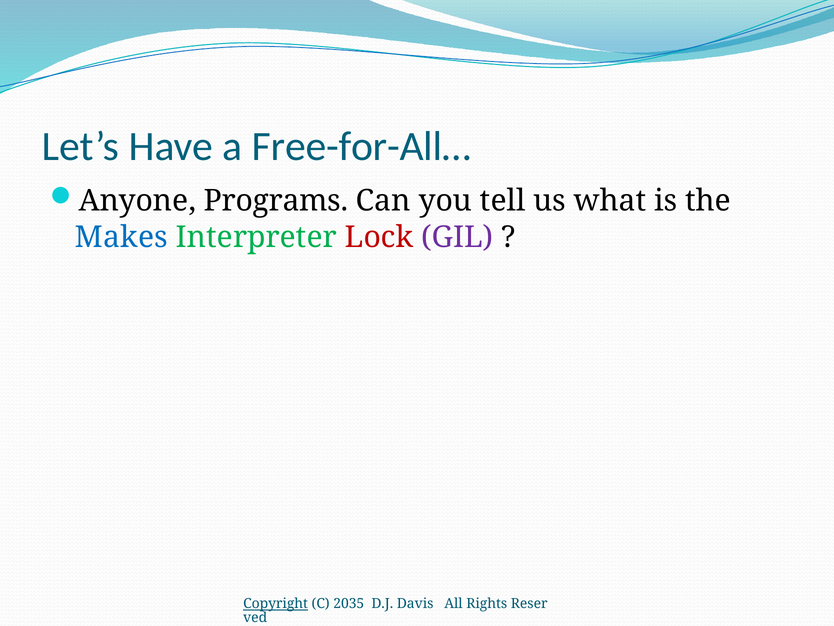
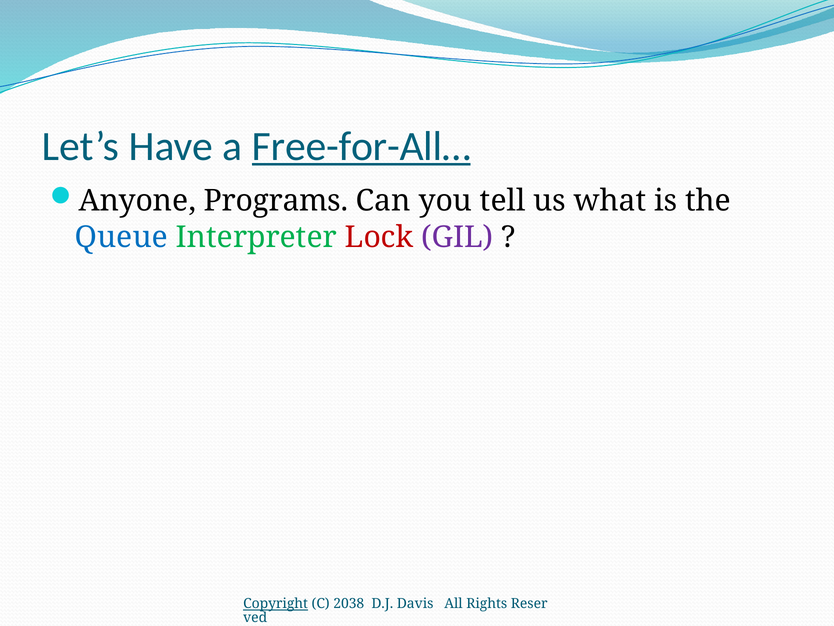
Free-for-All… underline: none -> present
Makes: Makes -> Queue
2035: 2035 -> 2038
